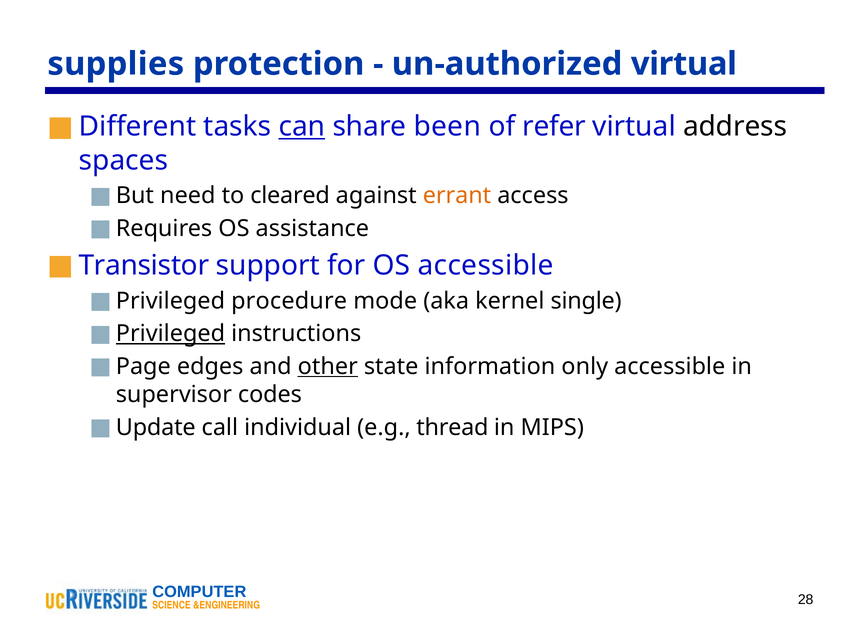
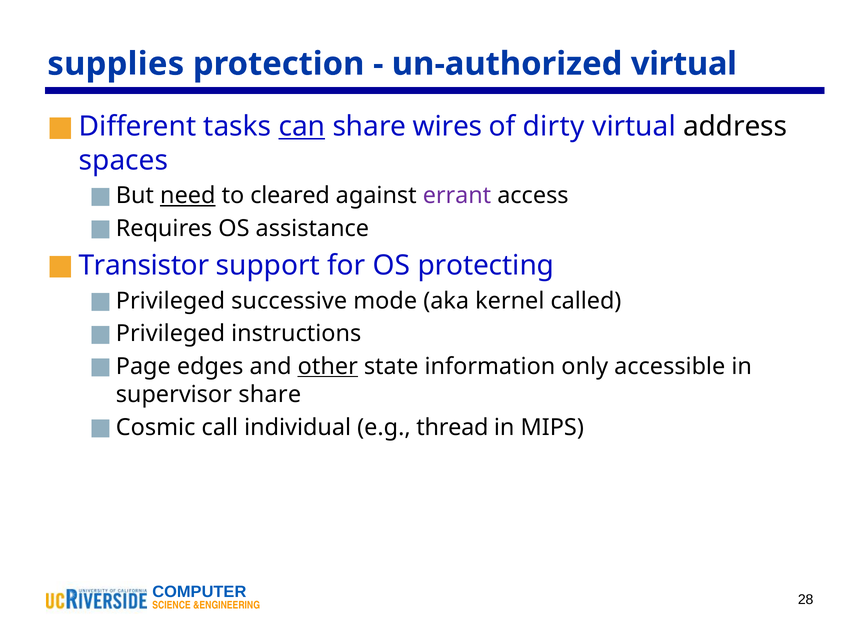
been: been -> wires
refer: refer -> dirty
need underline: none -> present
errant colour: orange -> purple
OS accessible: accessible -> protecting
procedure: procedure -> successive
single: single -> called
Privileged at (170, 334) underline: present -> none
supervisor codes: codes -> share
Update: Update -> Cosmic
